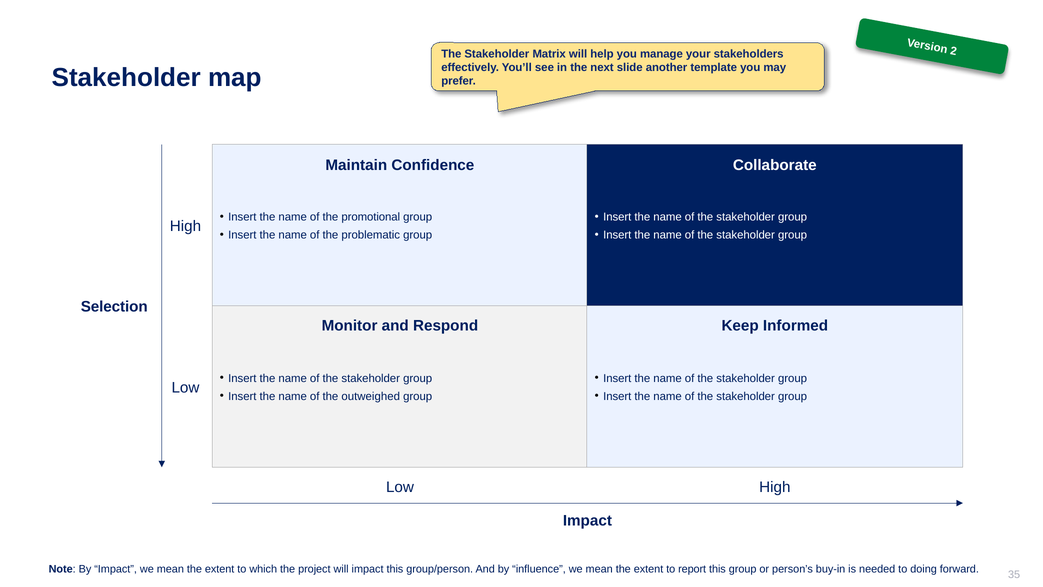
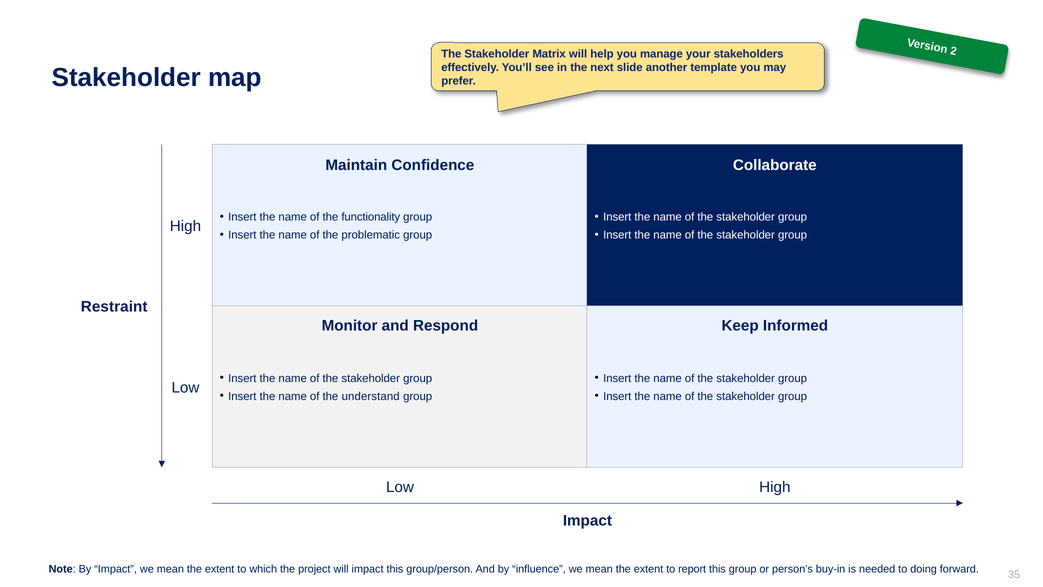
promotional: promotional -> functionality
Selection: Selection -> Restraint
outweighed: outweighed -> understand
